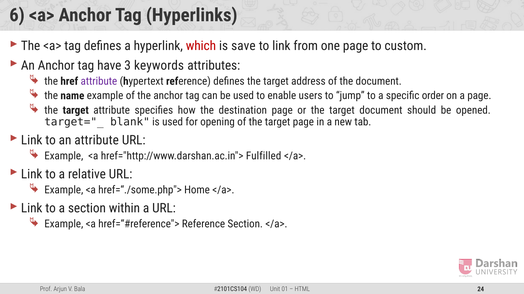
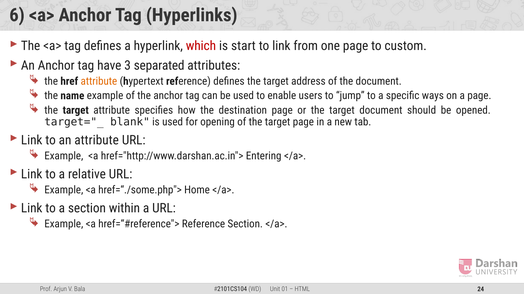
save: save -> start
keywords: keywords -> separated
attribute at (99, 81) colour: purple -> orange
order: order -> ways
Fulfilled: Fulfilled -> Entering
